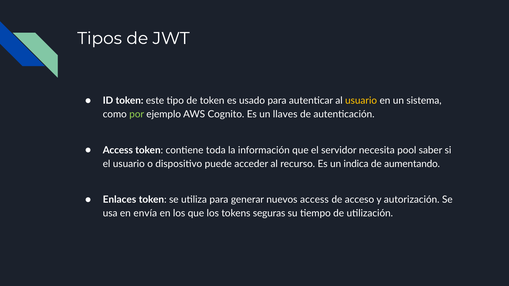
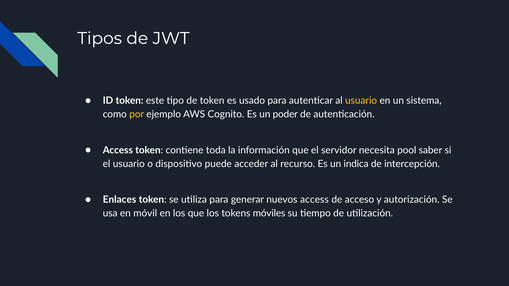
por colour: light green -> yellow
llaves: llaves -> poder
aumentando: aumentando -> intercepción
envía: envía -> móvil
seguras: seguras -> móviles
